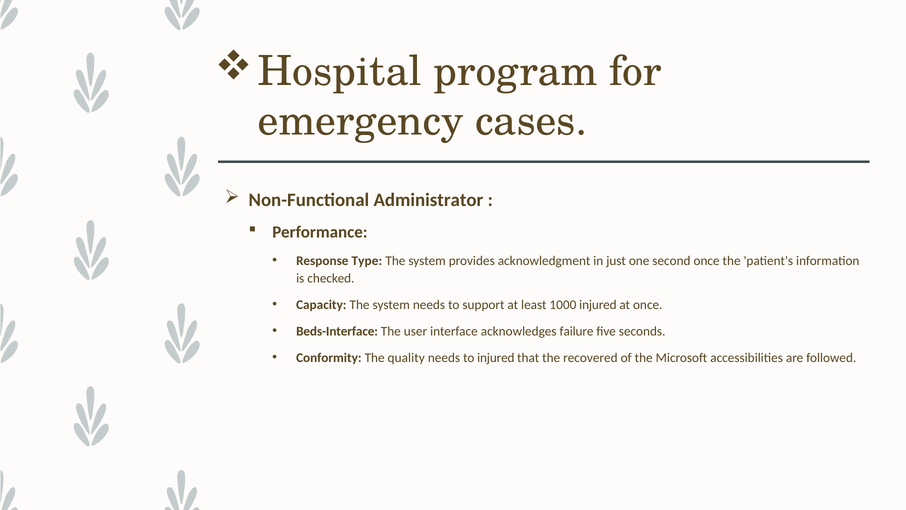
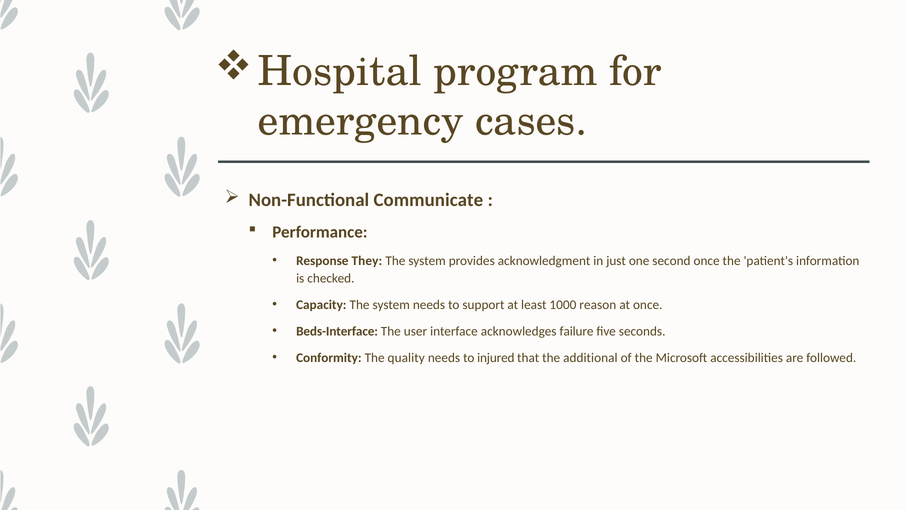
Administrator: Administrator -> Communicate
Type: Type -> They
1000 injured: injured -> reason
recovered: recovered -> additional
